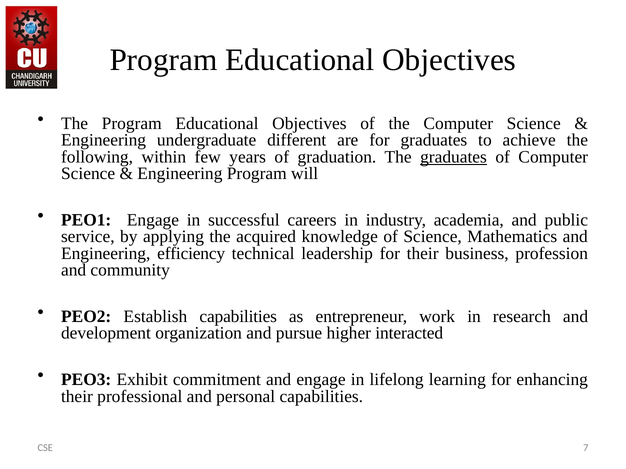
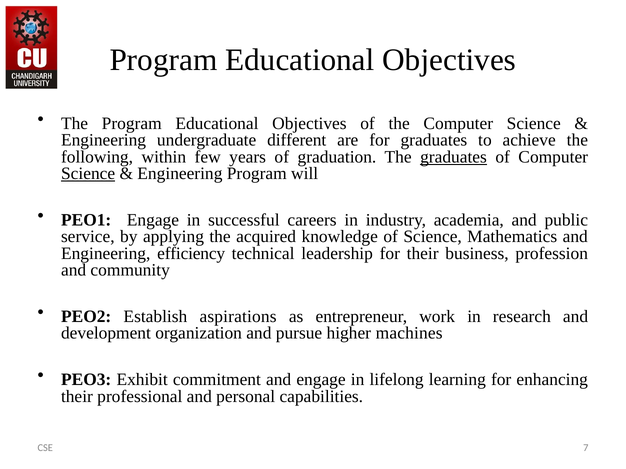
Science at (88, 174) underline: none -> present
Establish capabilities: capabilities -> aspirations
interacted: interacted -> machines
